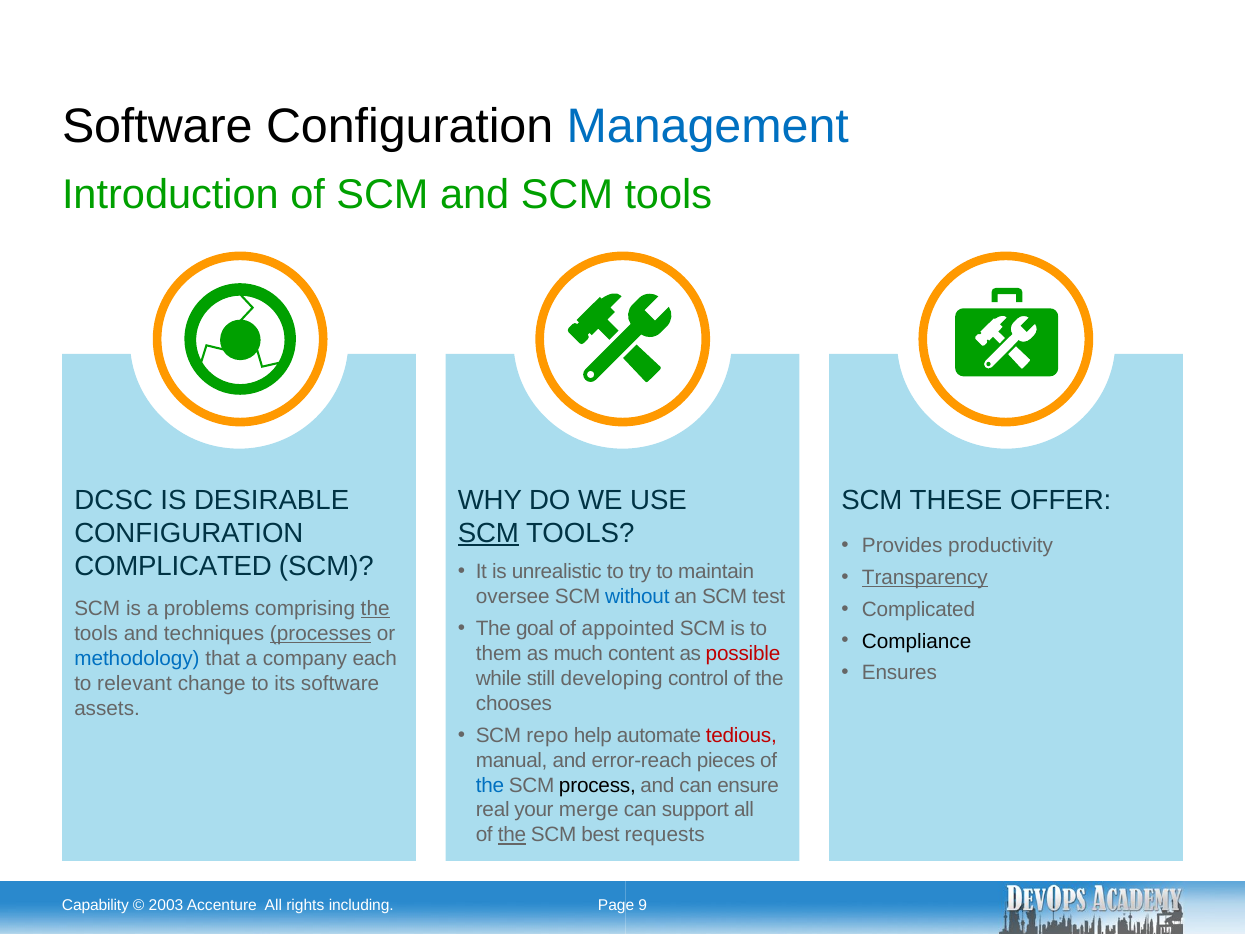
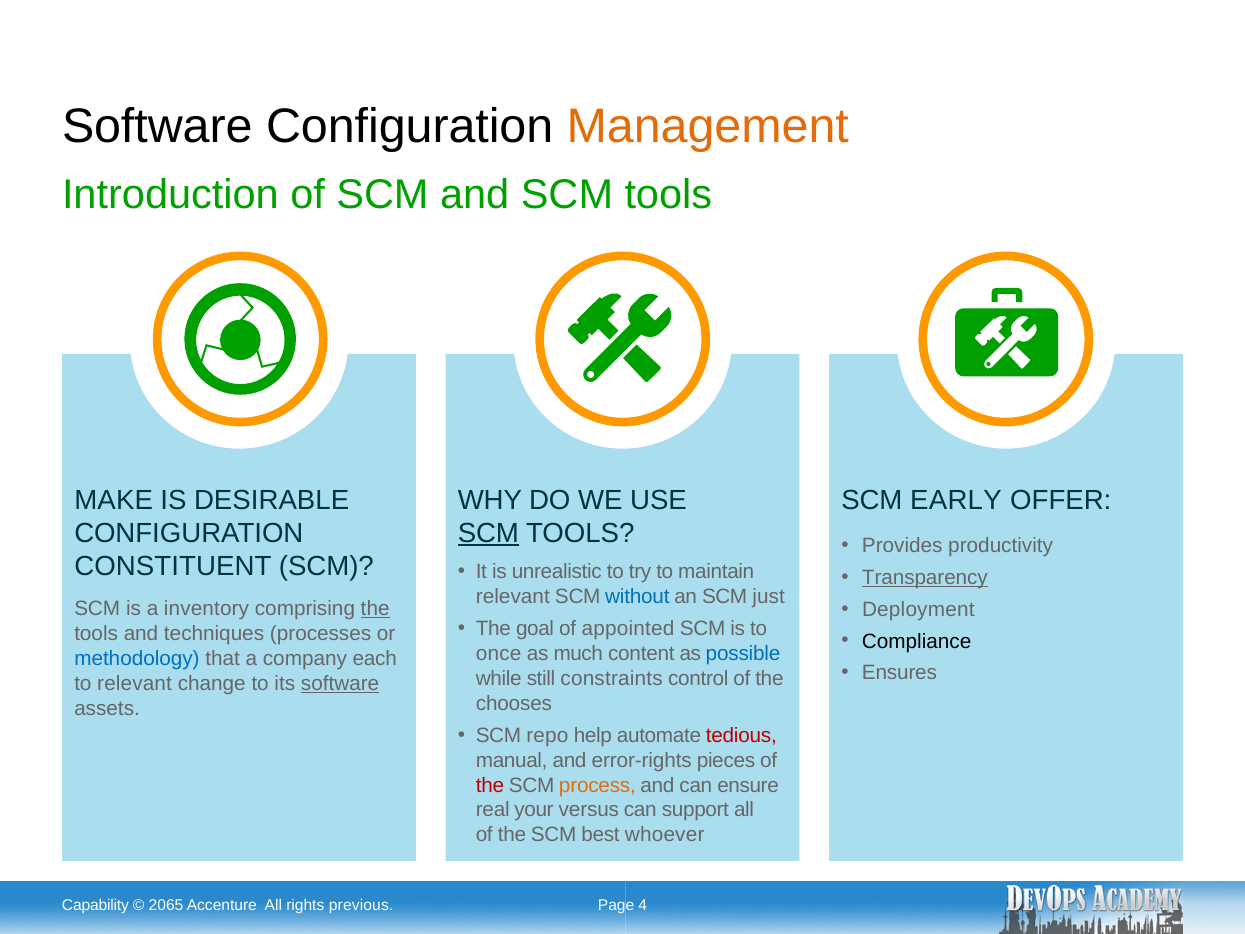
Management colour: blue -> orange
DCSC: DCSC -> MAKE
THESE: THESE -> EARLY
COMPLICATED at (173, 566): COMPLICATED -> CONSTITUENT
oversee at (513, 597): oversee -> relevant
test: test -> just
Complicated at (918, 609): Complicated -> Deployment
problems: problems -> inventory
processes underline: present -> none
them: them -> once
possible colour: red -> blue
developing: developing -> constraints
software at (340, 683) underline: none -> present
error-reach: error-reach -> error-rights
the at (490, 785) colour: blue -> red
process colour: black -> orange
merge: merge -> versus
the at (512, 835) underline: present -> none
requests: requests -> whoever
2003: 2003 -> 2065
including: including -> previous
9: 9 -> 4
